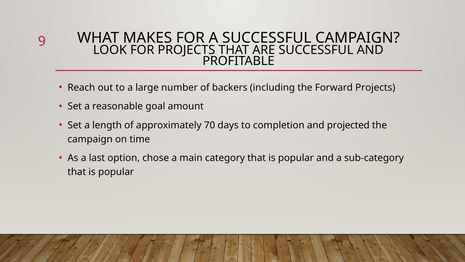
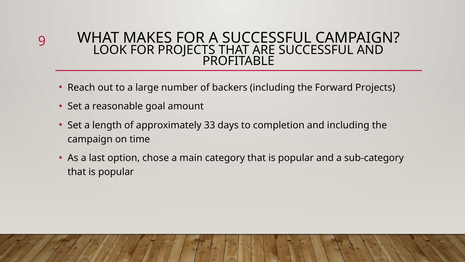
70: 70 -> 33
and projected: projected -> including
